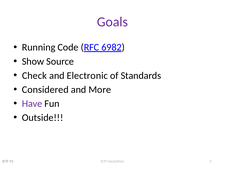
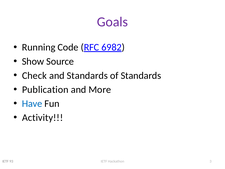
and Electronic: Electronic -> Standards
Considered: Considered -> Publication
Have colour: purple -> blue
Outside: Outside -> Activity
